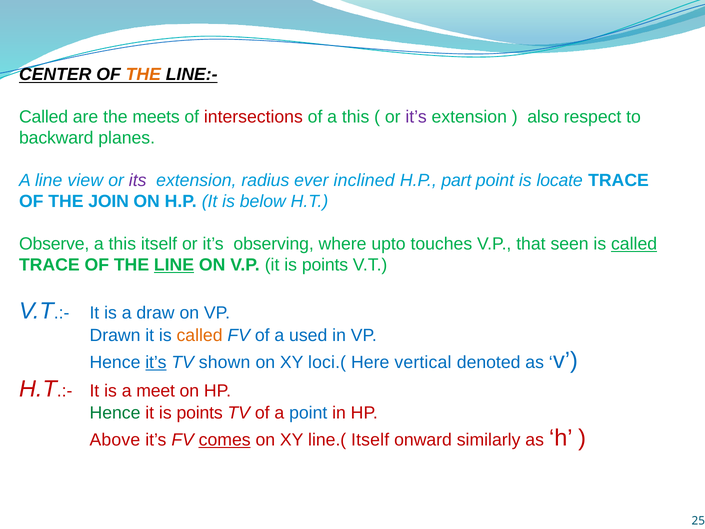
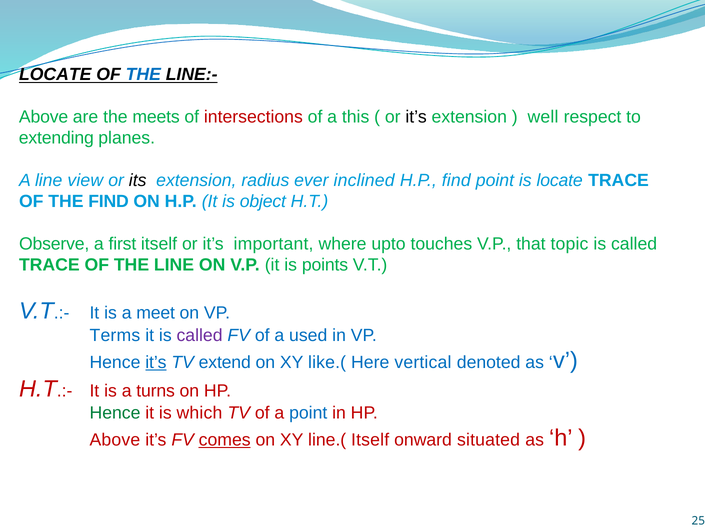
CENTER at (55, 74): CENTER -> LOCATE
THE at (143, 74) colour: orange -> blue
Called at (44, 117): Called -> Above
it’s at (416, 117) colour: purple -> black
also: also -> well
backward: backward -> extending
its colour: purple -> black
H.P part: part -> find
THE JOIN: JOIN -> FIND
below: below -> object
this at (122, 244): this -> first
observing: observing -> important
seen: seen -> topic
called at (634, 244) underline: present -> none
LINE at (174, 265) underline: present -> none
draw: draw -> meet
Drawn: Drawn -> Terms
called at (200, 335) colour: orange -> purple
shown: shown -> extend
loci.(: loci.( -> like.(
meet: meet -> turns
points at (200, 413): points -> which
similarly: similarly -> situated
